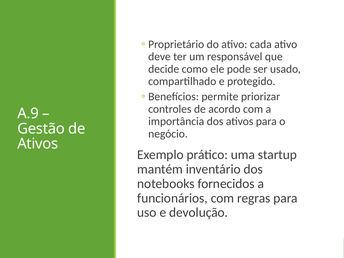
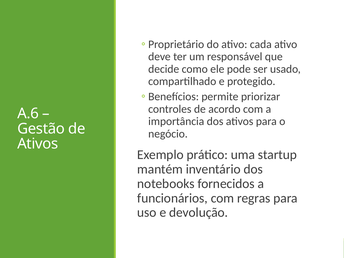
A.9: A.9 -> A.6
